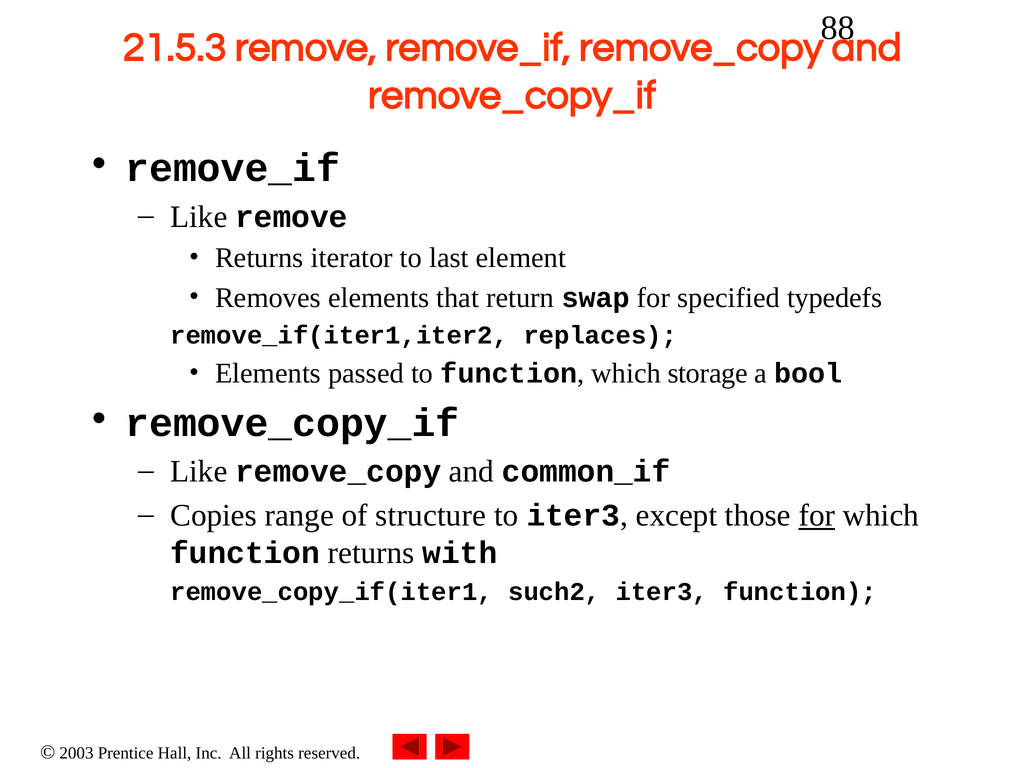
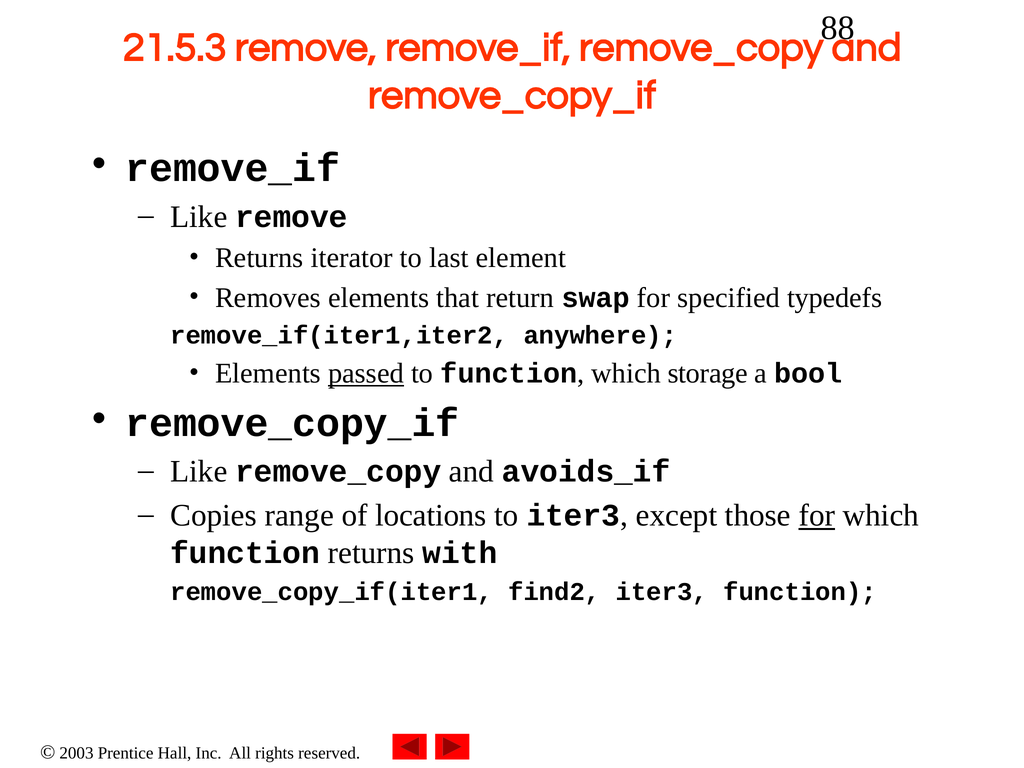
replaces: replaces -> anywhere
passed underline: none -> present
common_if: common_if -> avoids_if
structure: structure -> locations
such2: such2 -> find2
